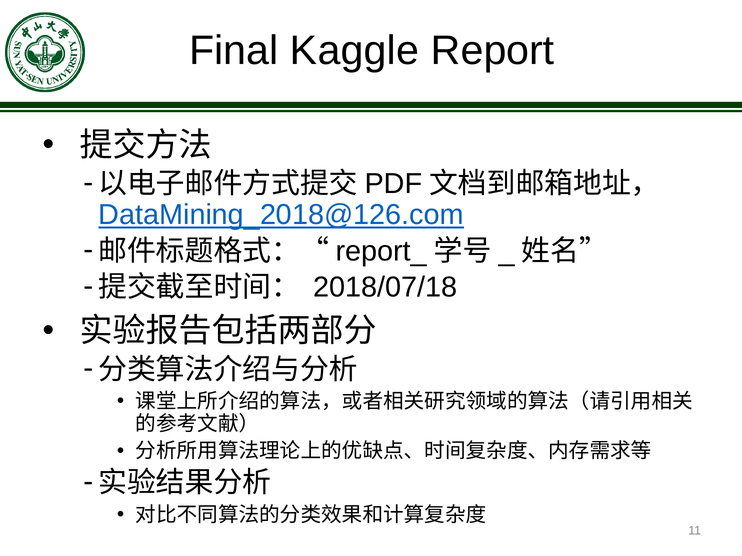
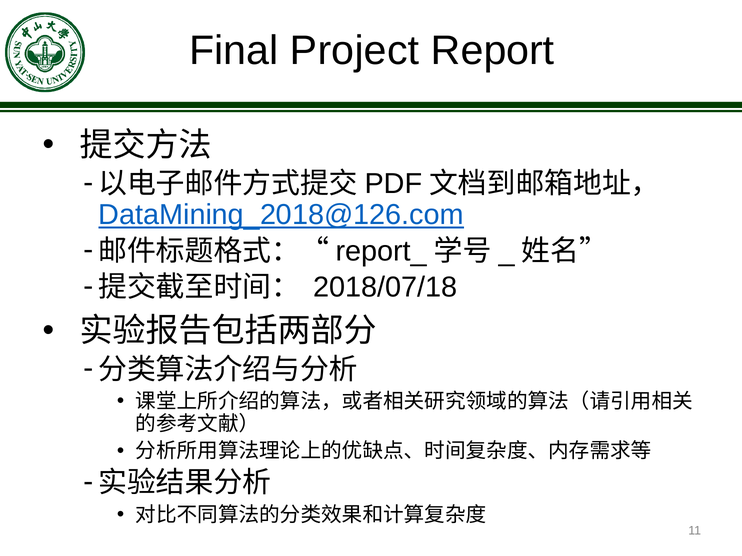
Kaggle: Kaggle -> Project
